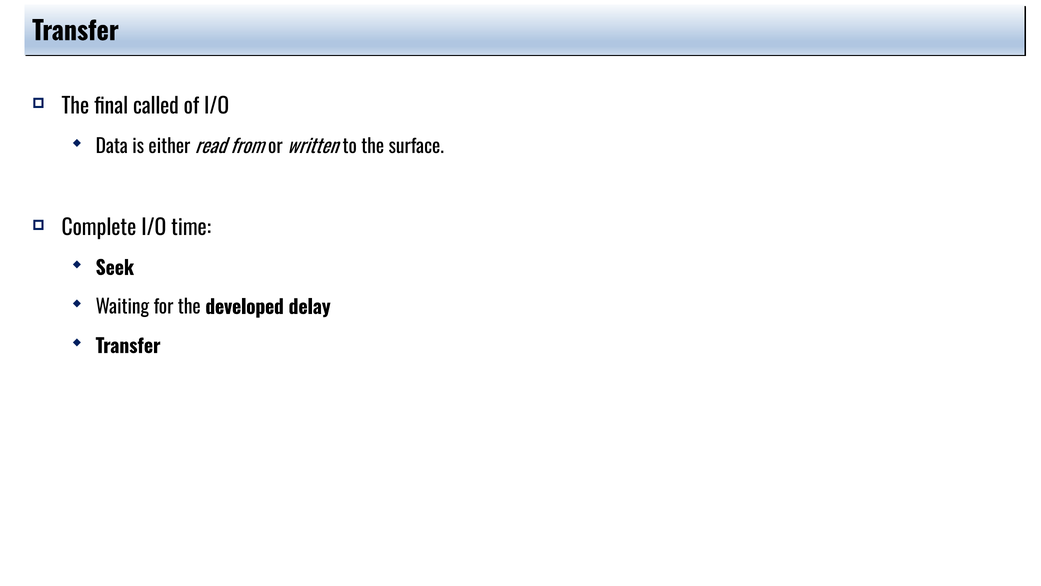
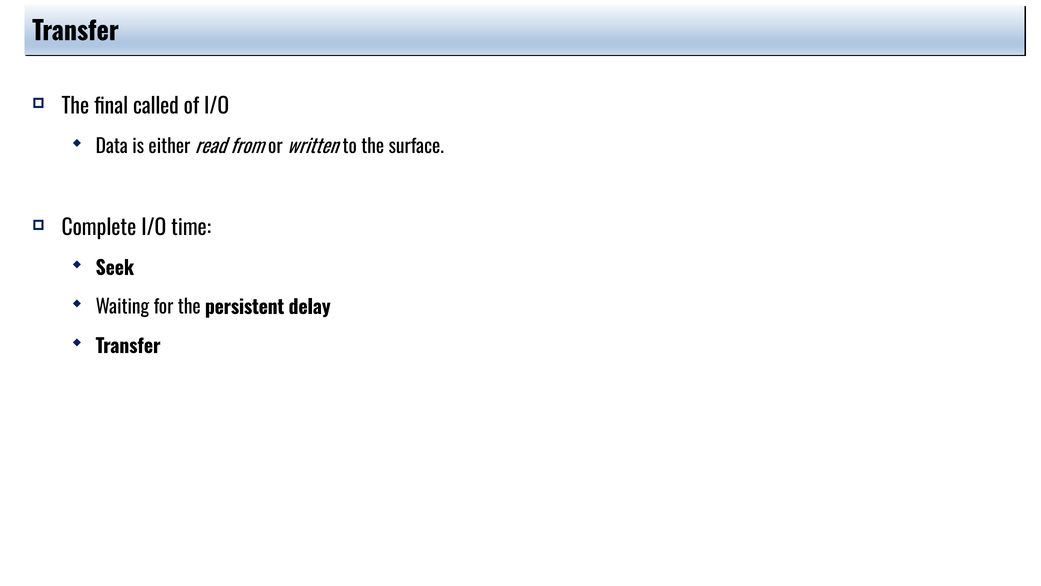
developed: developed -> persistent
